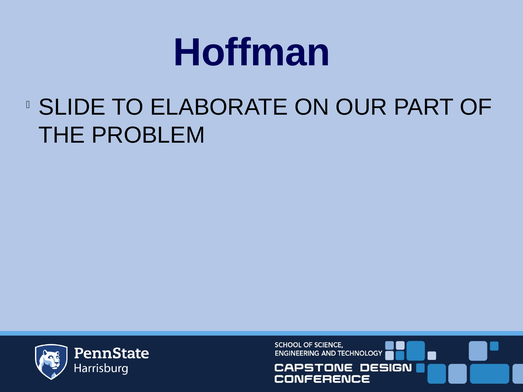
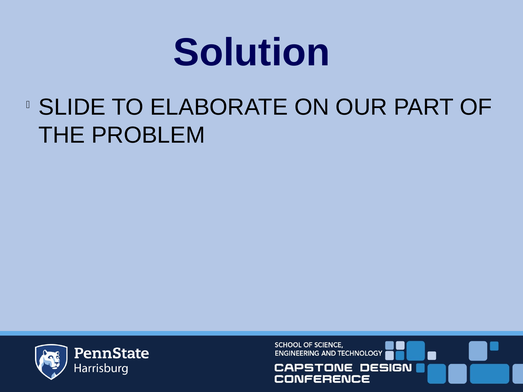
Hoffman: Hoffman -> Solution
